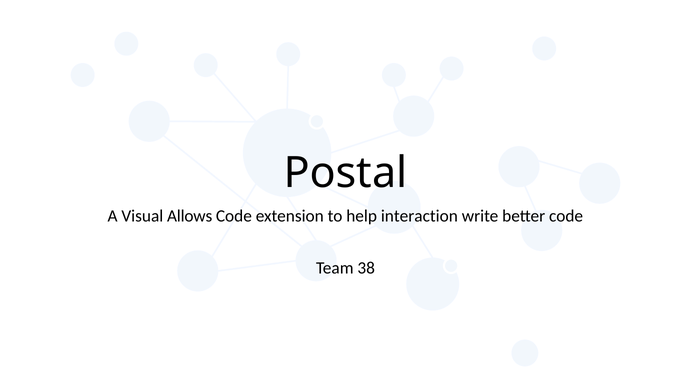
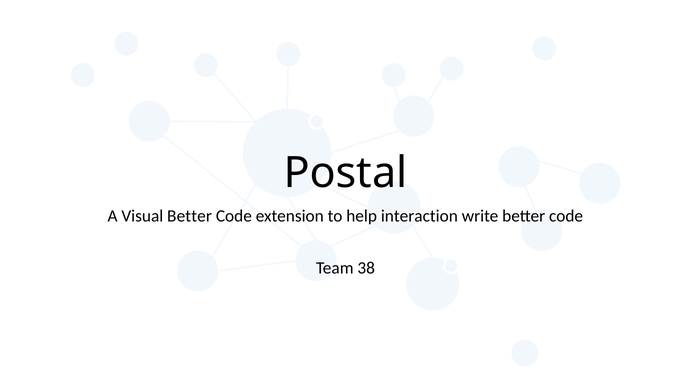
Visual Allows: Allows -> Better
